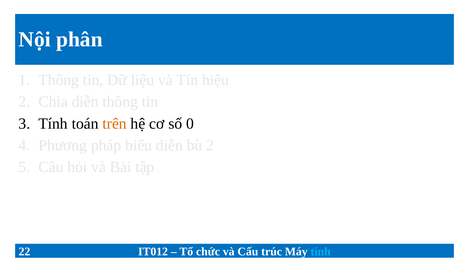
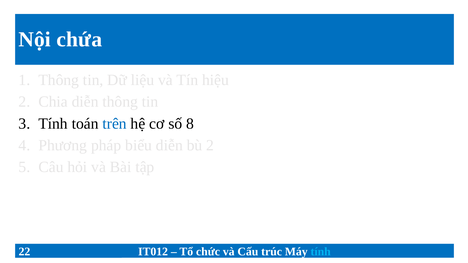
phân: phân -> chứa
trên colour: orange -> blue
0: 0 -> 8
